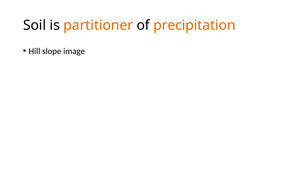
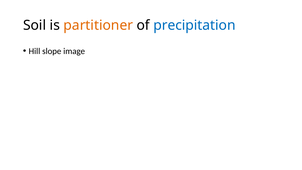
precipitation colour: orange -> blue
